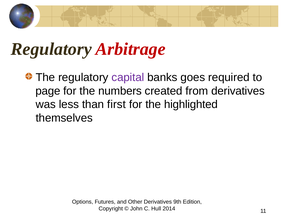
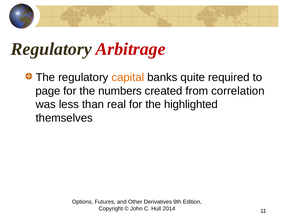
capital colour: purple -> orange
goes: goes -> quite
from derivatives: derivatives -> correlation
first: first -> real
